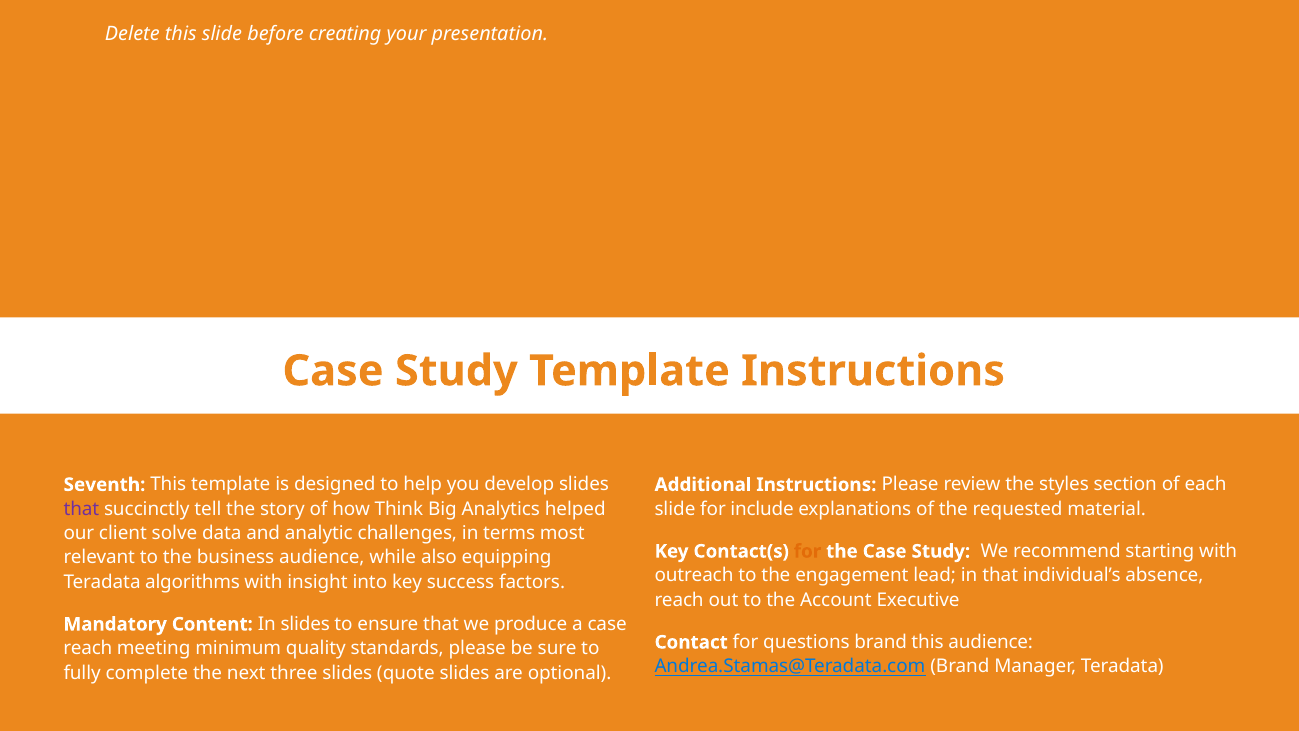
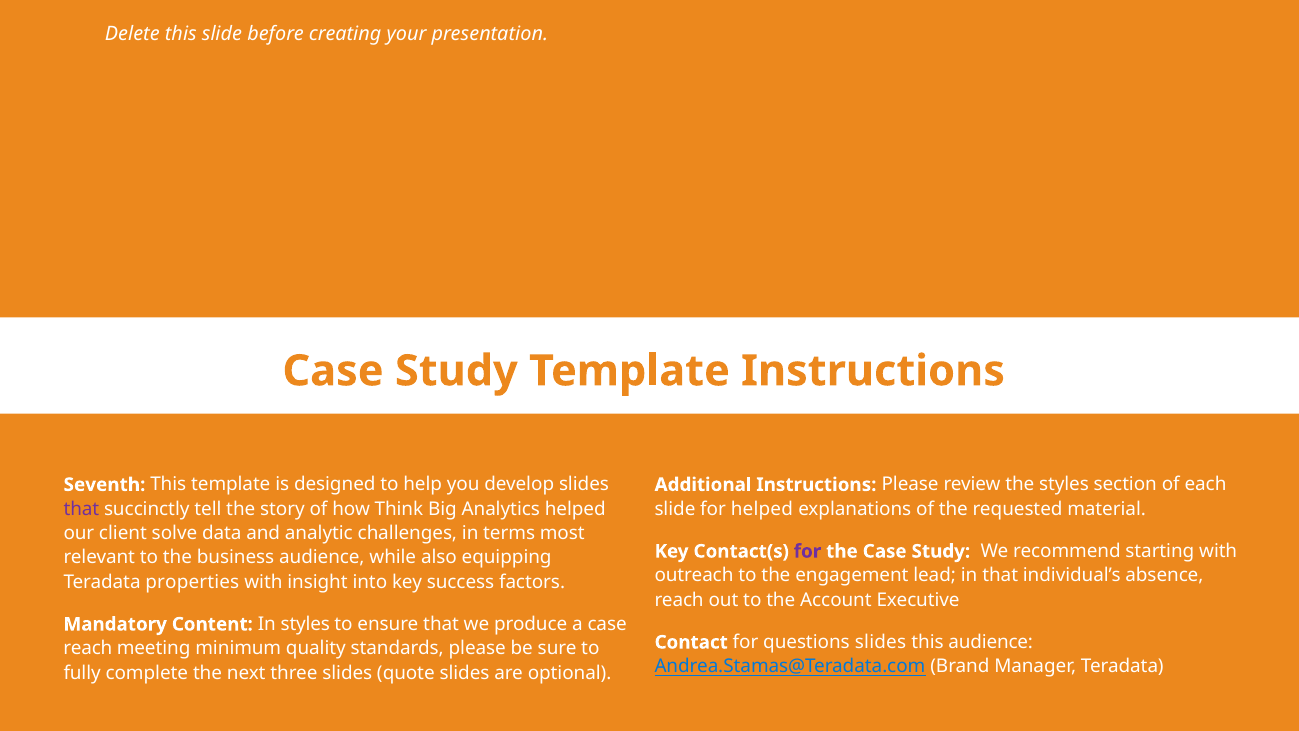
for include: include -> helped
for at (807, 551) colour: orange -> purple
algorithms: algorithms -> properties
In slides: slides -> styles
questions brand: brand -> slides
